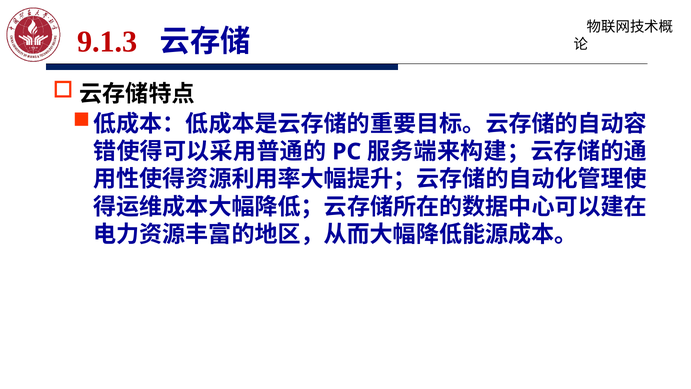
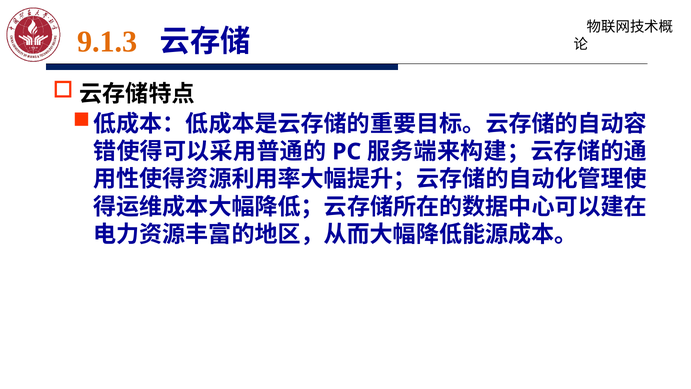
9.1.3 colour: red -> orange
